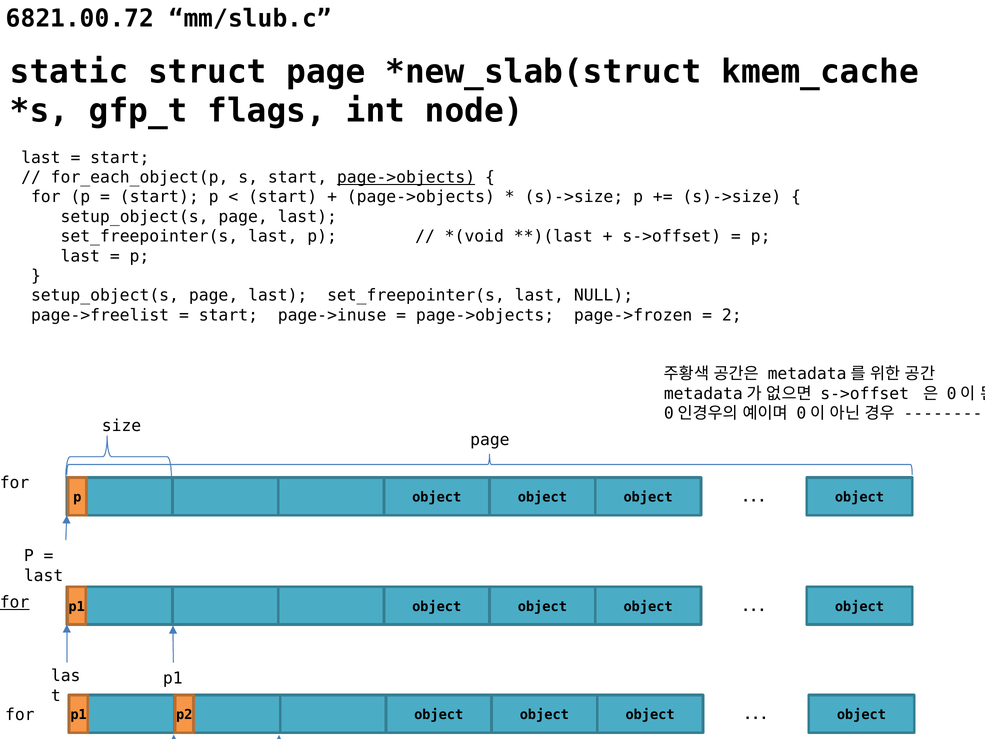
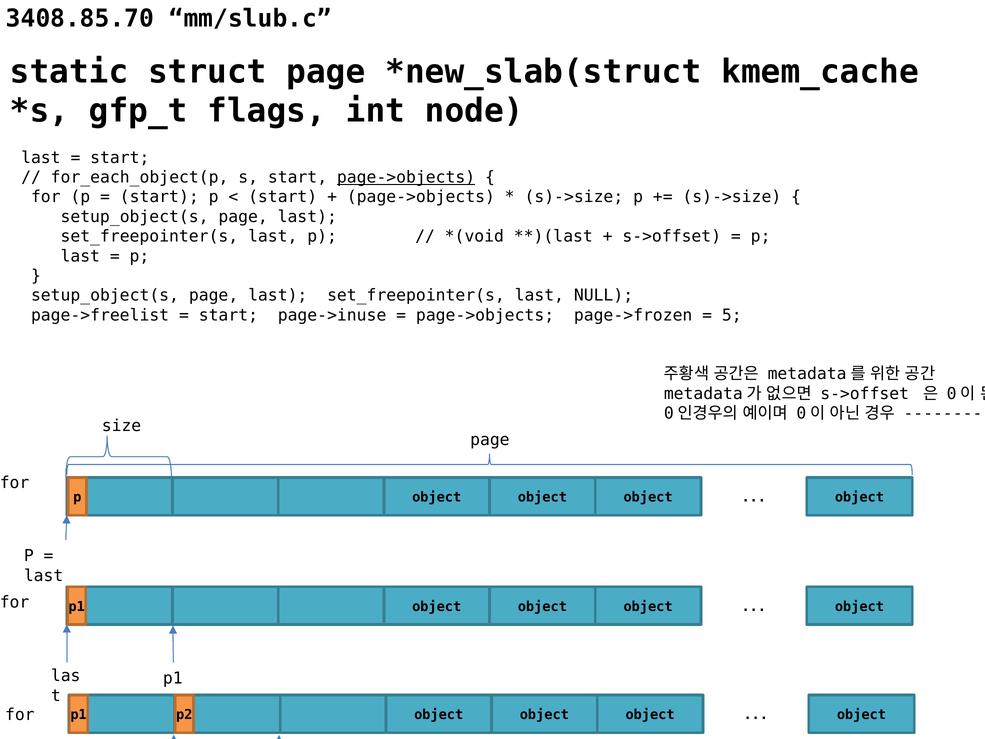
6821.00.72: 6821.00.72 -> 3408.85.70
2: 2 -> 5
for at (15, 602) underline: present -> none
